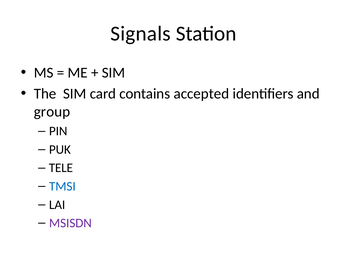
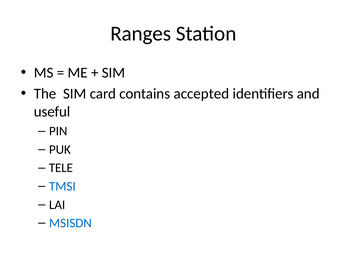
Signals: Signals -> Ranges
group: group -> useful
MSISDN colour: purple -> blue
